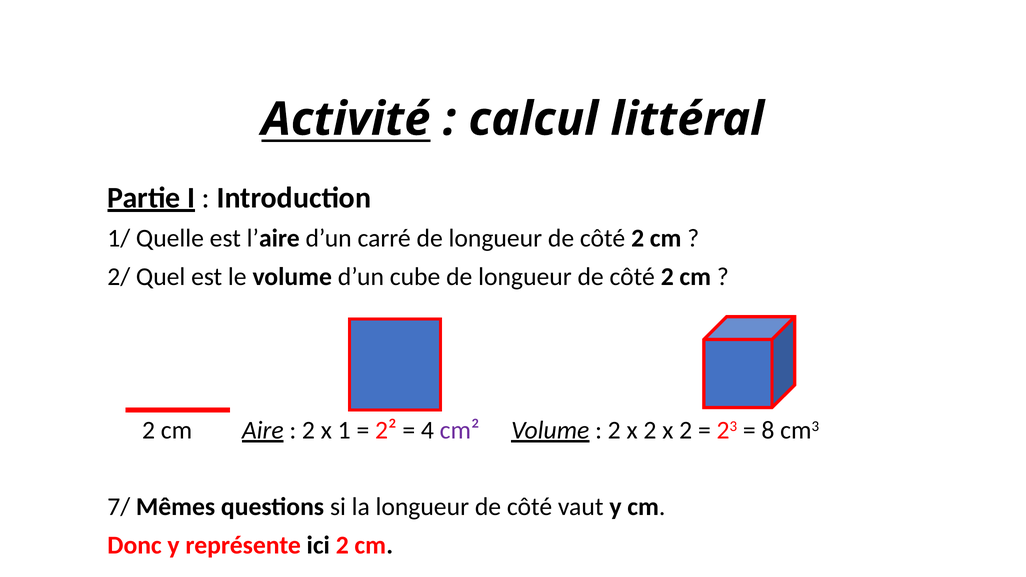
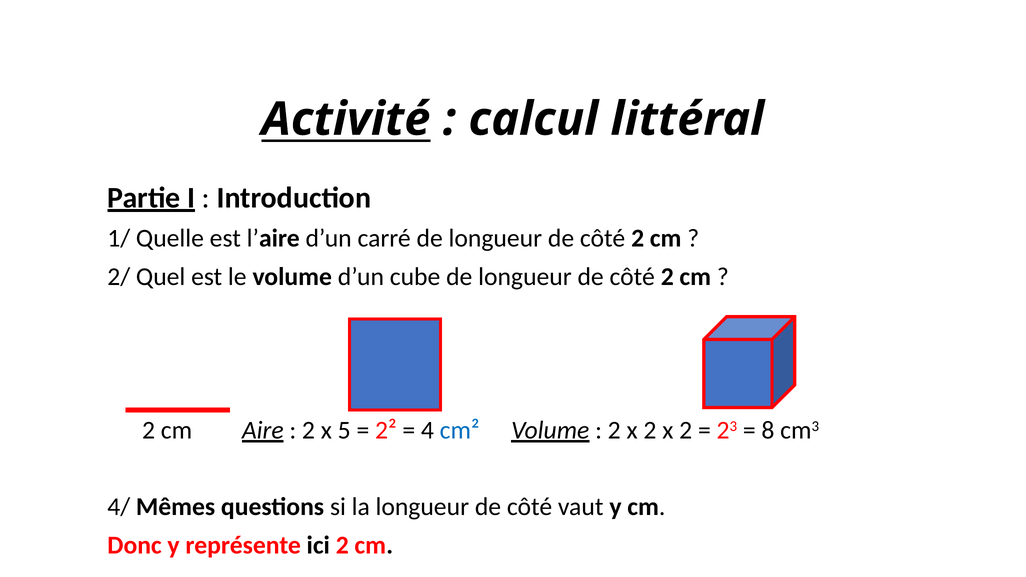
1: 1 -> 5
cm² colour: purple -> blue
7/: 7/ -> 4/
